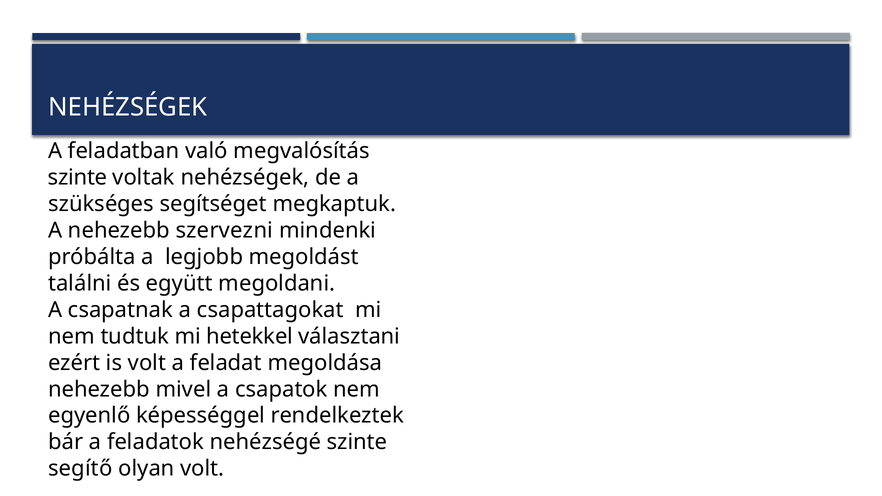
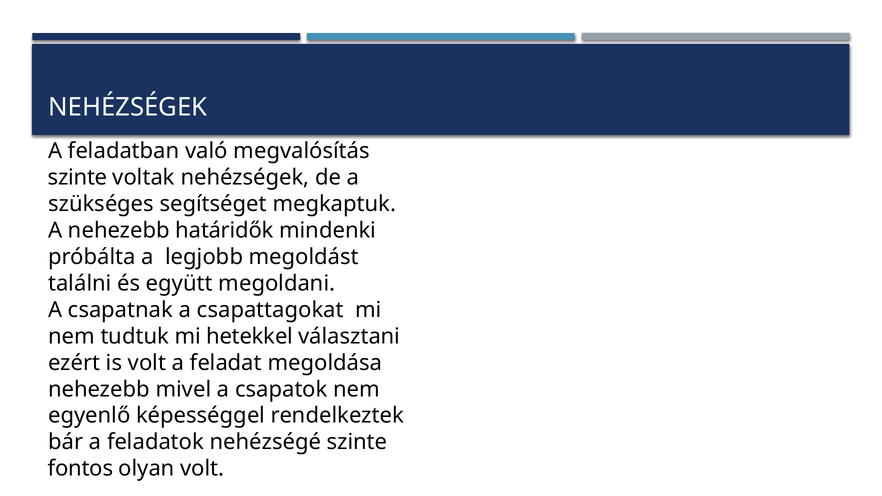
szervezni: szervezni -> határidők
segítő: segítő -> fontos
